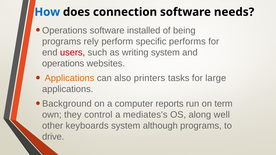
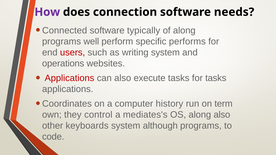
How colour: blue -> purple
Operations at (65, 30): Operations -> Connected
installed: installed -> typically
of being: being -> along
rely: rely -> well
Applications at (70, 78) colour: orange -> red
printers: printers -> execute
for large: large -> tasks
Background: Background -> Coordinates
reports: reports -> history
along well: well -> also
drive: drive -> code
